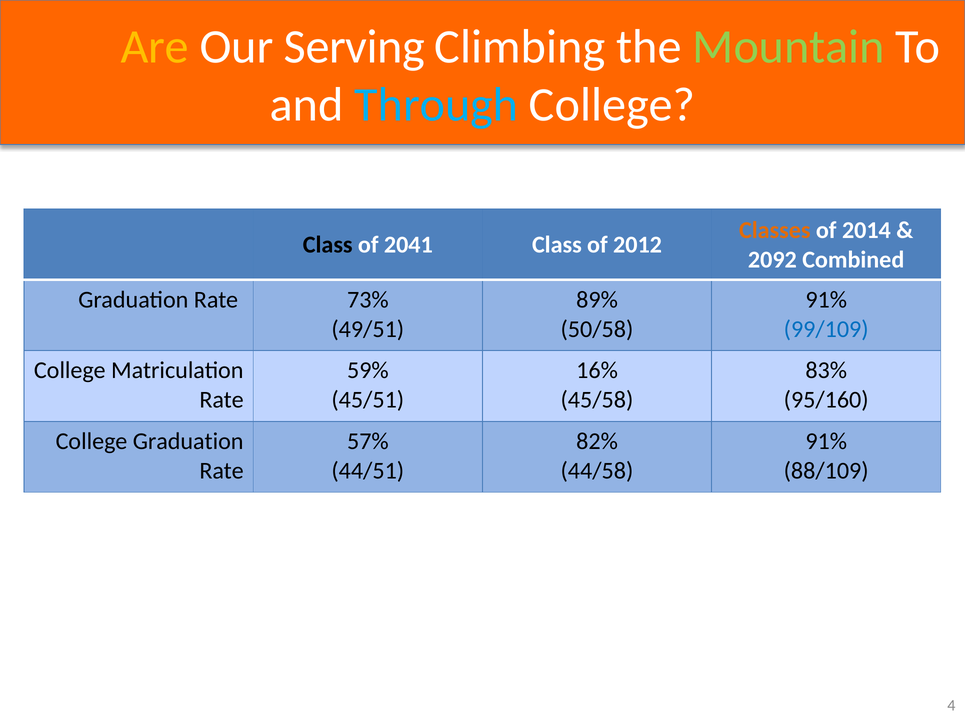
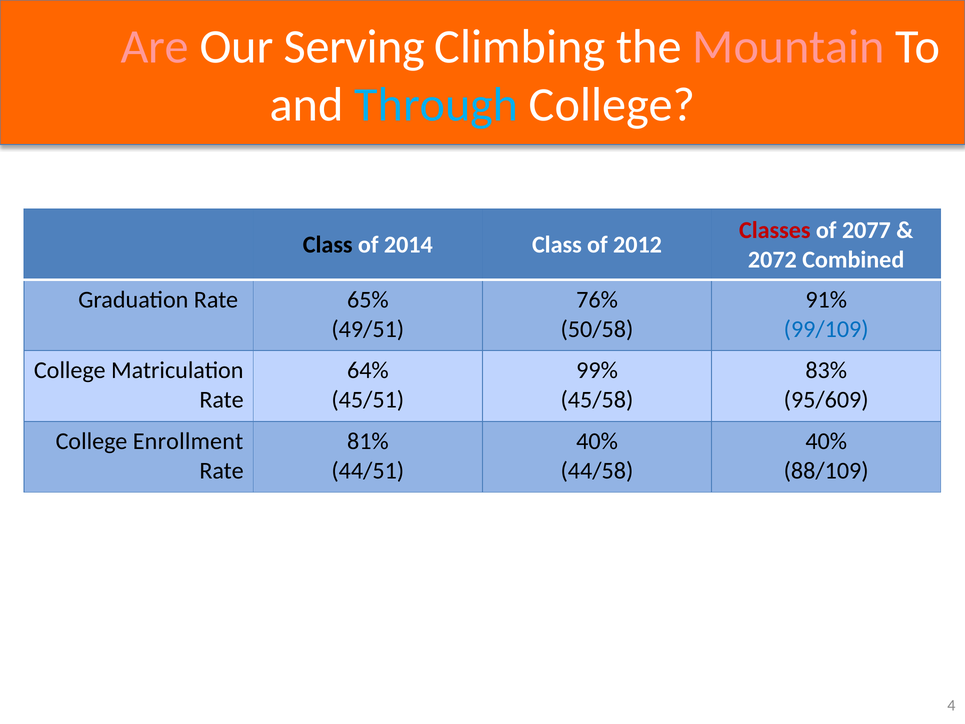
Are colour: yellow -> pink
Mountain colour: light green -> pink
Classes colour: orange -> red
2014: 2014 -> 2077
2041: 2041 -> 2014
2092: 2092 -> 2072
73%: 73% -> 65%
89%: 89% -> 76%
59%: 59% -> 64%
16%: 16% -> 99%
95/160: 95/160 -> 95/609
College Graduation: Graduation -> Enrollment
57%: 57% -> 81%
82% at (597, 441): 82% -> 40%
91% at (826, 441): 91% -> 40%
